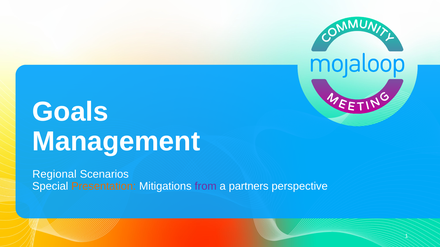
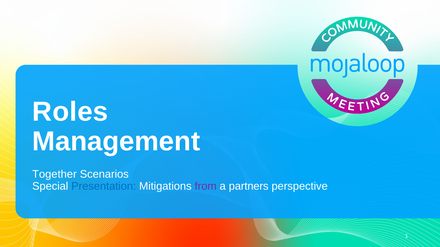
Goals: Goals -> Roles
Regional: Regional -> Together
Presentation colour: orange -> blue
